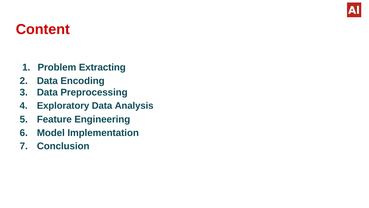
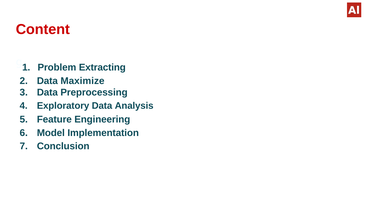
Encoding: Encoding -> Maximize
